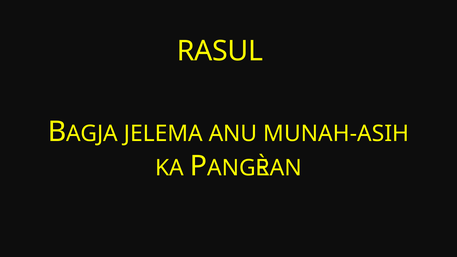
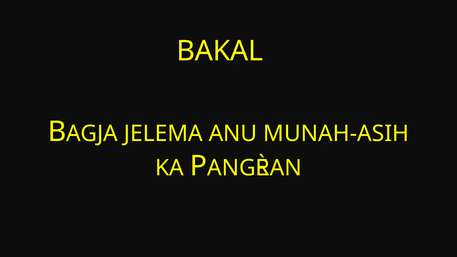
RASUL: RASUL -> BAKAL
